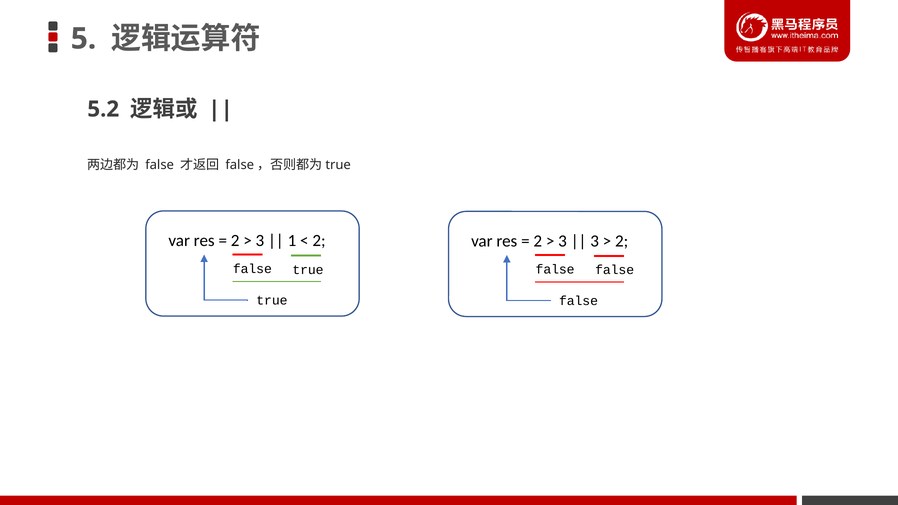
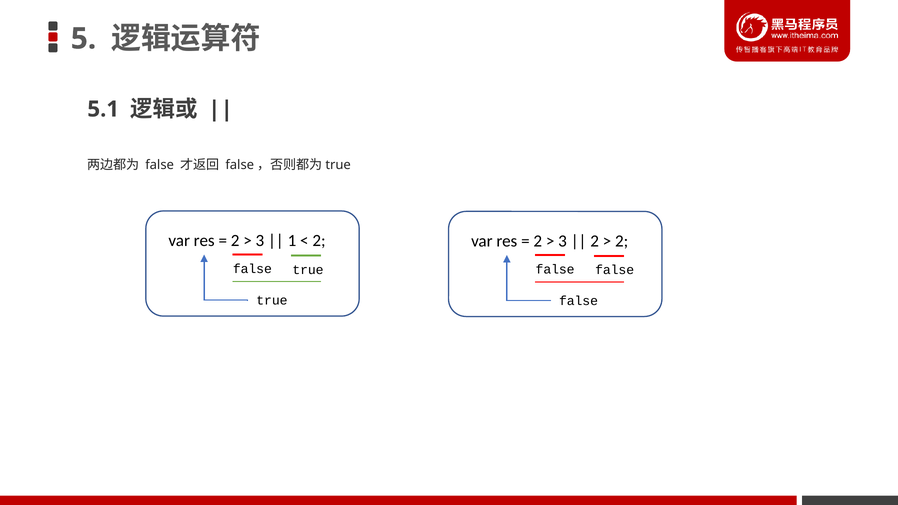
5.2: 5.2 -> 5.1
3 at (595, 241): 3 -> 2
